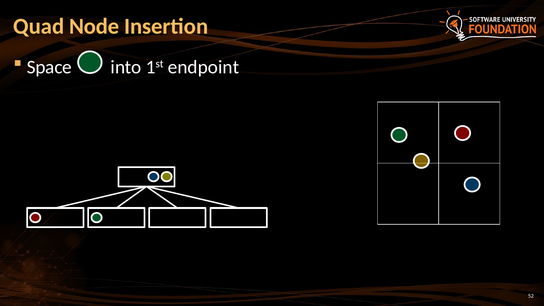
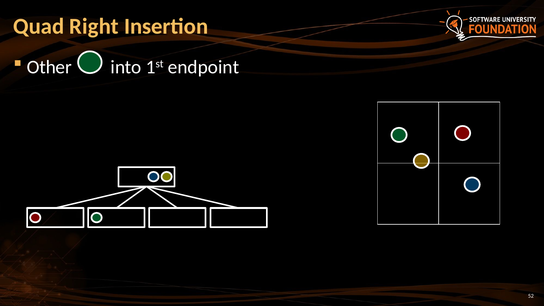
Node: Node -> Right
Space: Space -> Other
